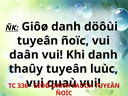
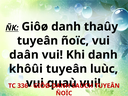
döôùi: döôùi -> thaûy
thaûy: thaûy -> khôûi
